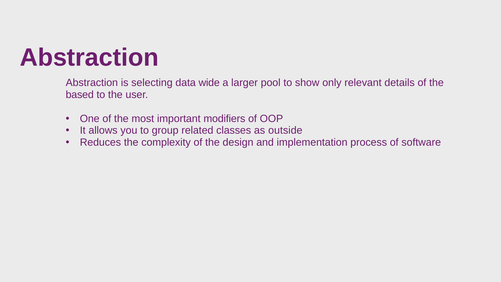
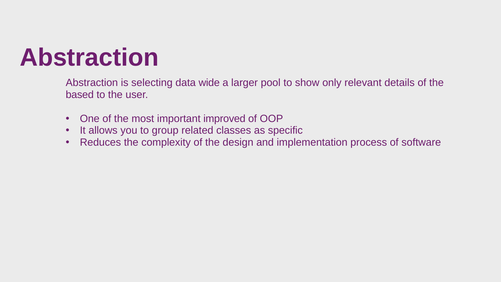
modifiers: modifiers -> improved
outside: outside -> specific
